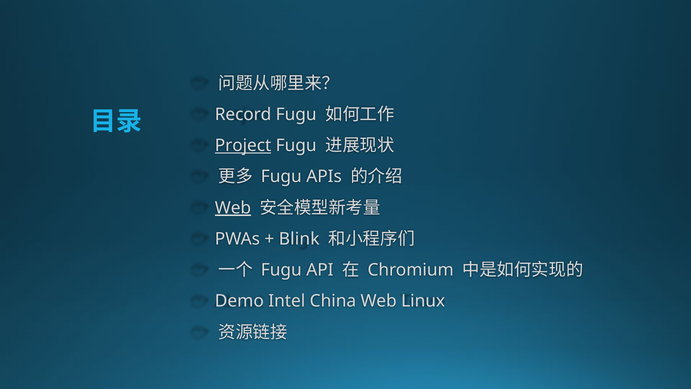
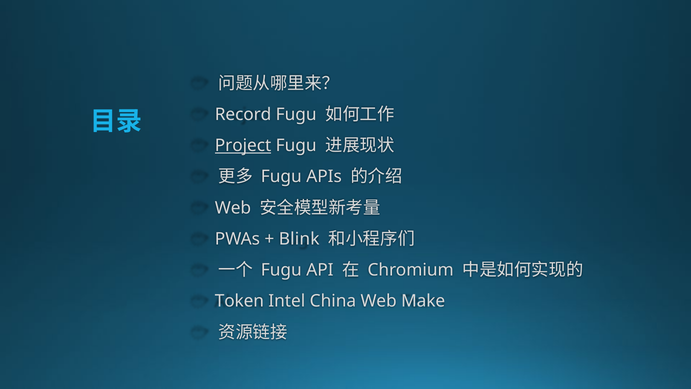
Web at (233, 208) underline: present -> none
Demo: Demo -> Token
Linux: Linux -> Make
